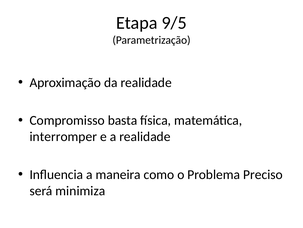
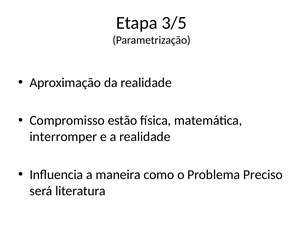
9/5: 9/5 -> 3/5
basta: basta -> estão
minimiza: minimiza -> literatura
